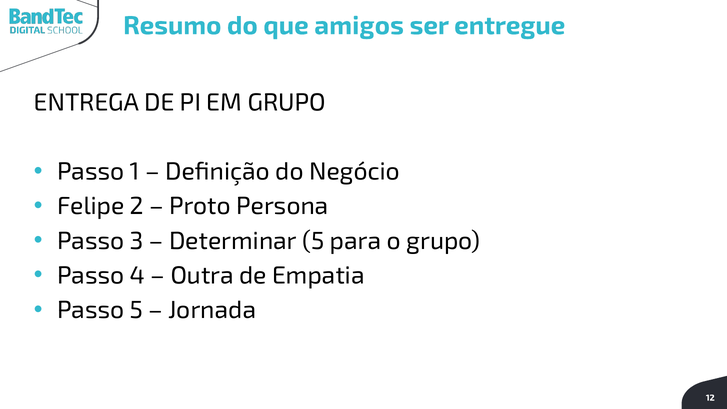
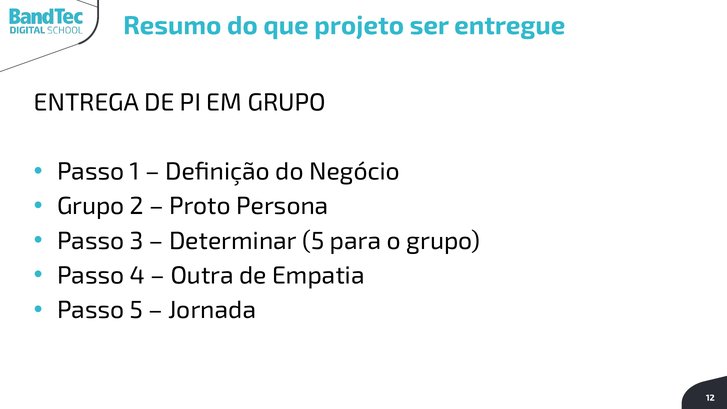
amigos: amigos -> projeto
Felipe at (91, 206): Felipe -> Grupo
